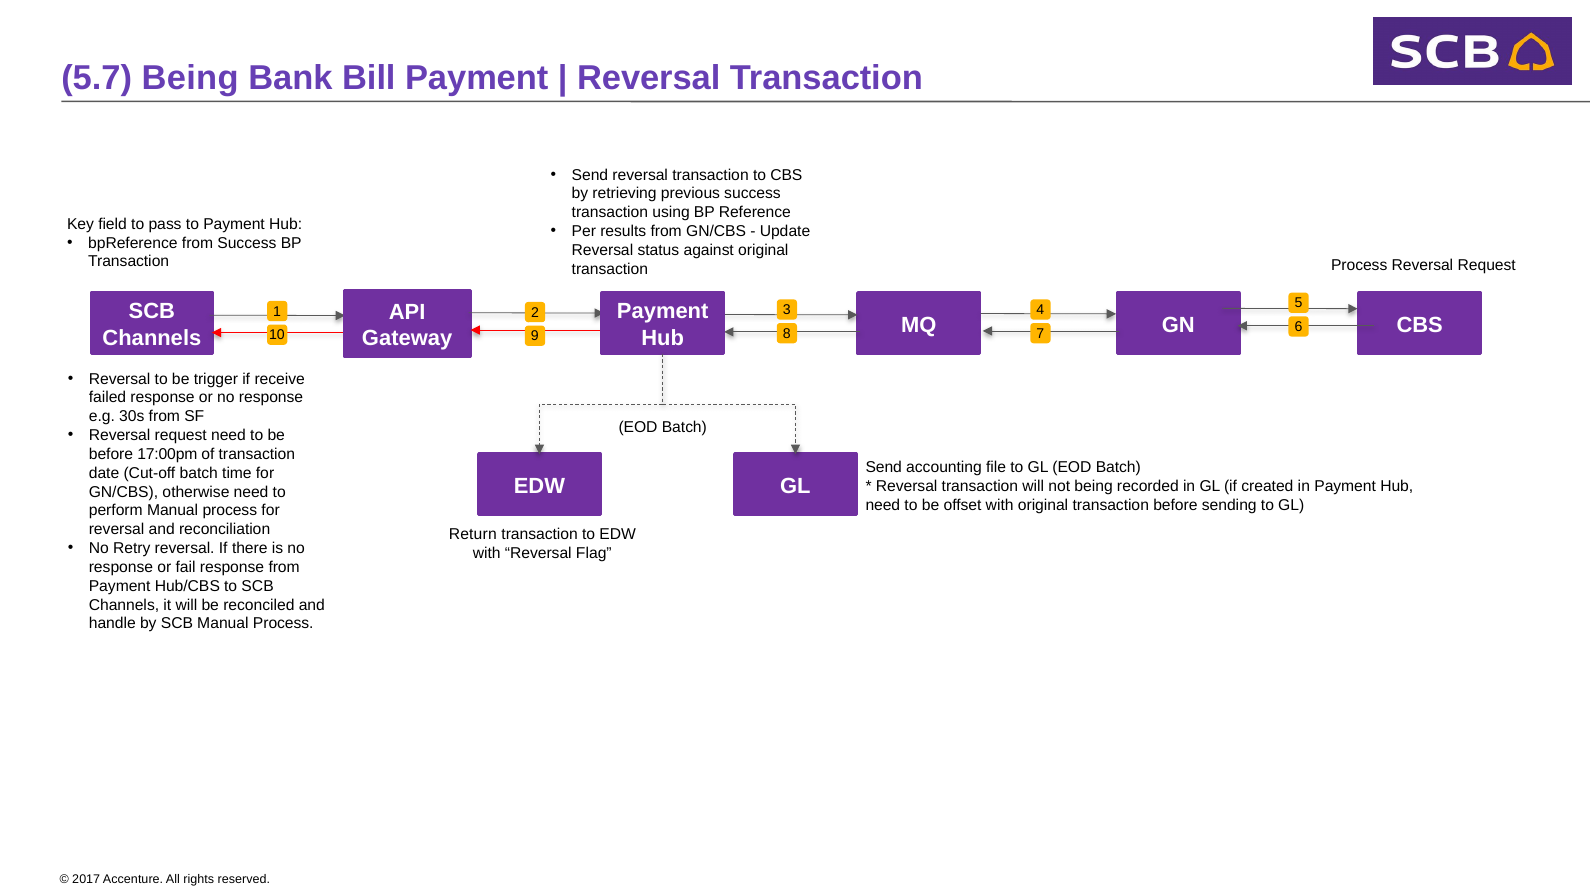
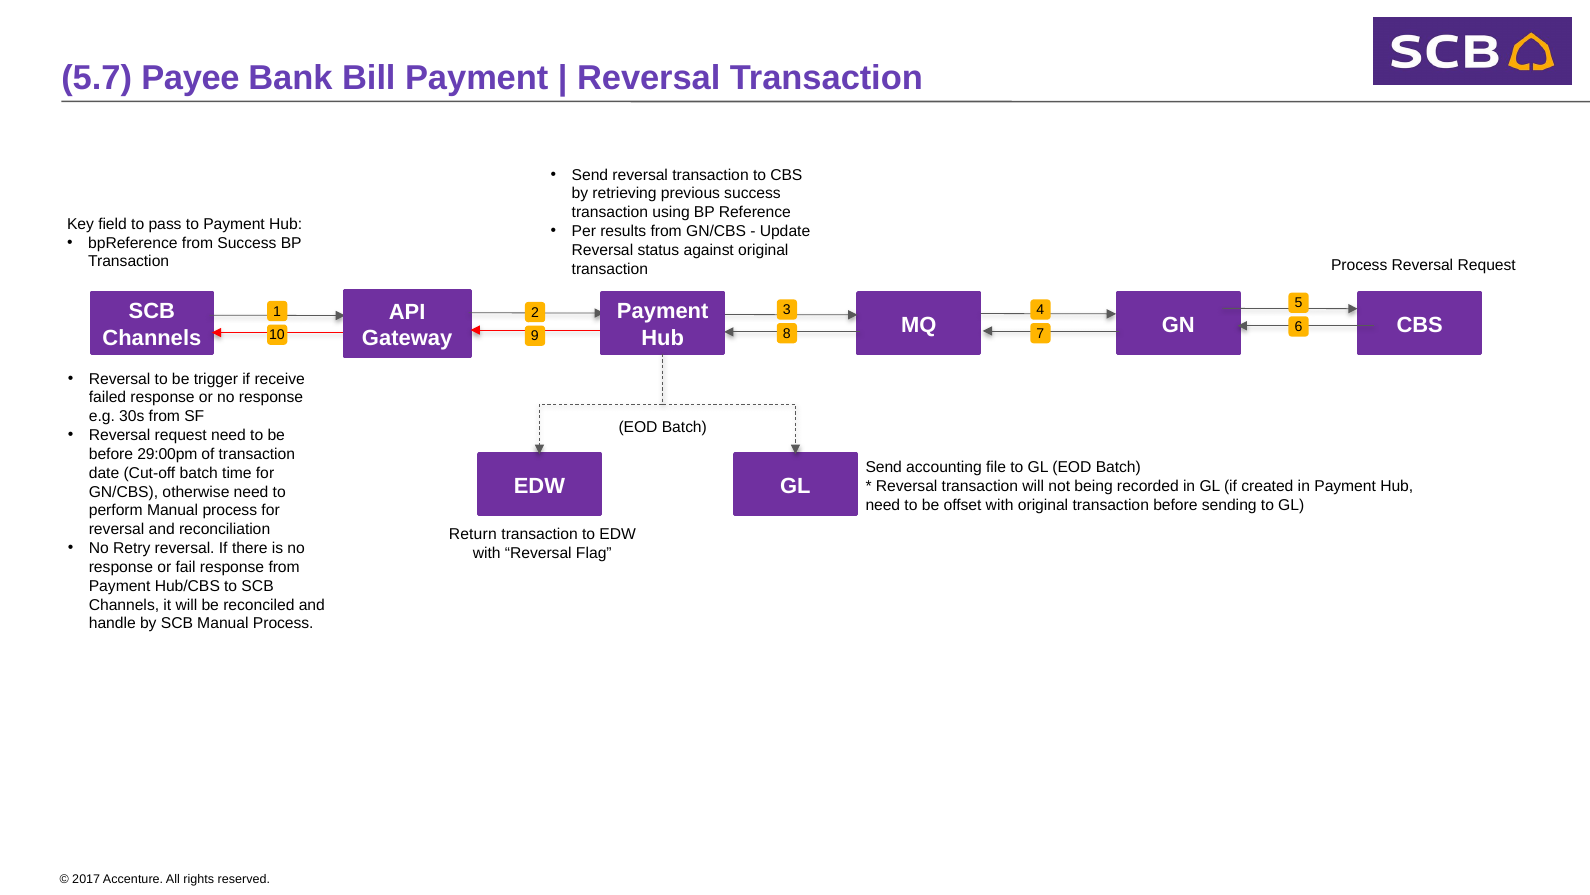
5.7 Being: Being -> Payee
17:00pm: 17:00pm -> 29:00pm
